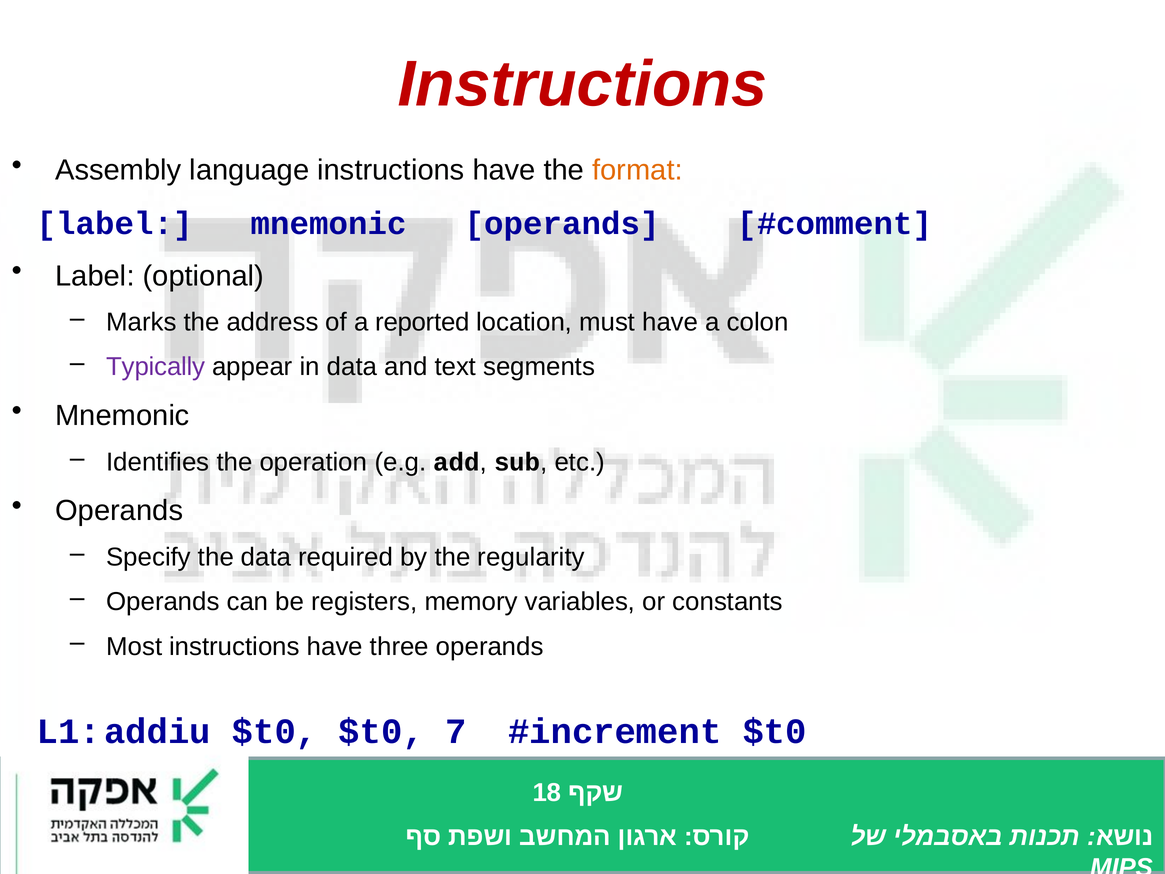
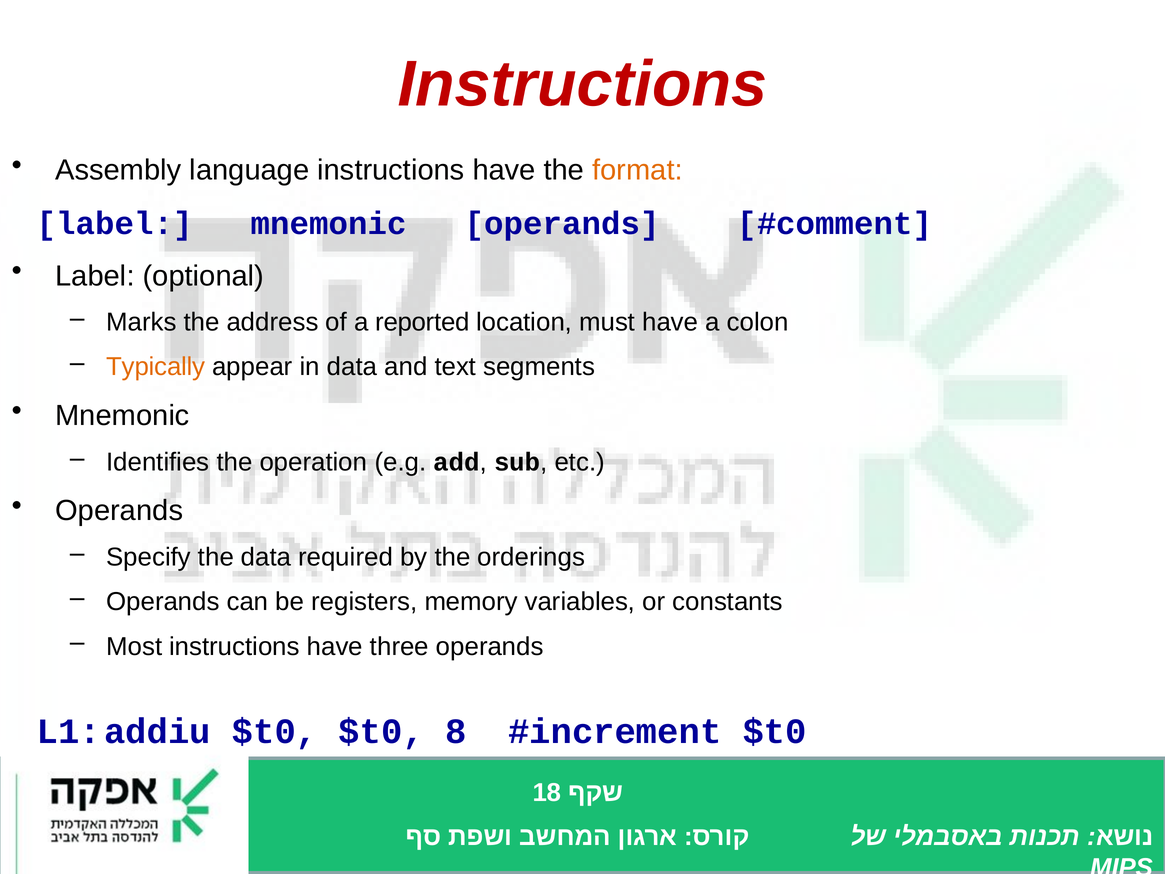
Typically colour: purple -> orange
regularity: regularity -> orderings
7: 7 -> 8
